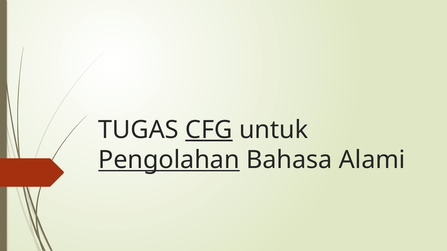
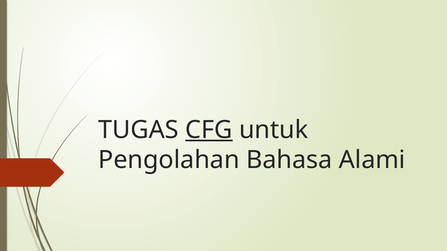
Pengolahan underline: present -> none
